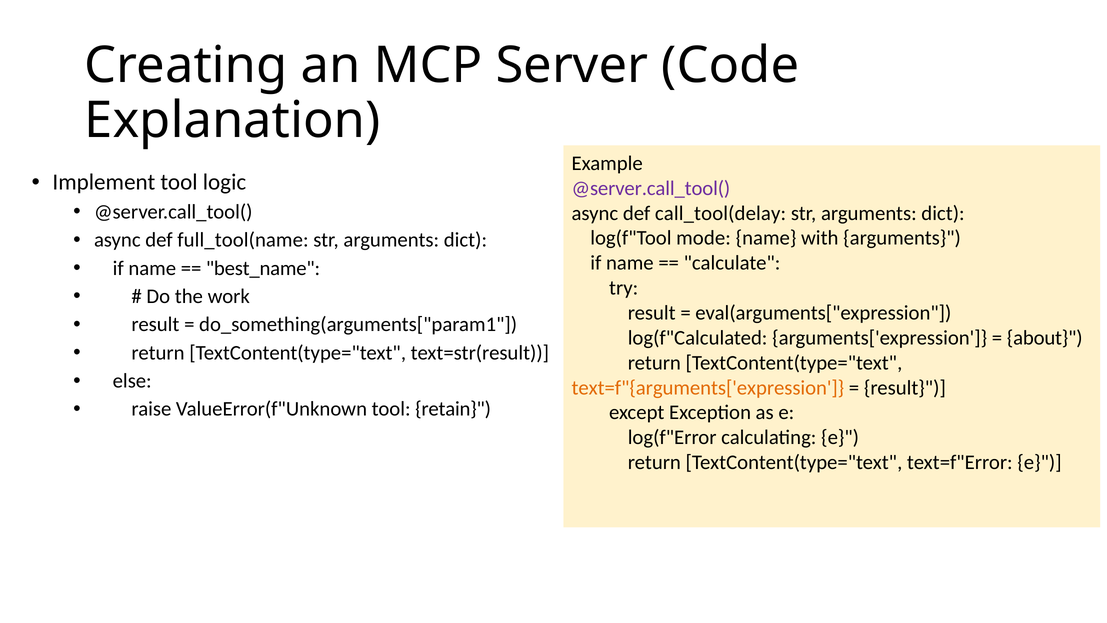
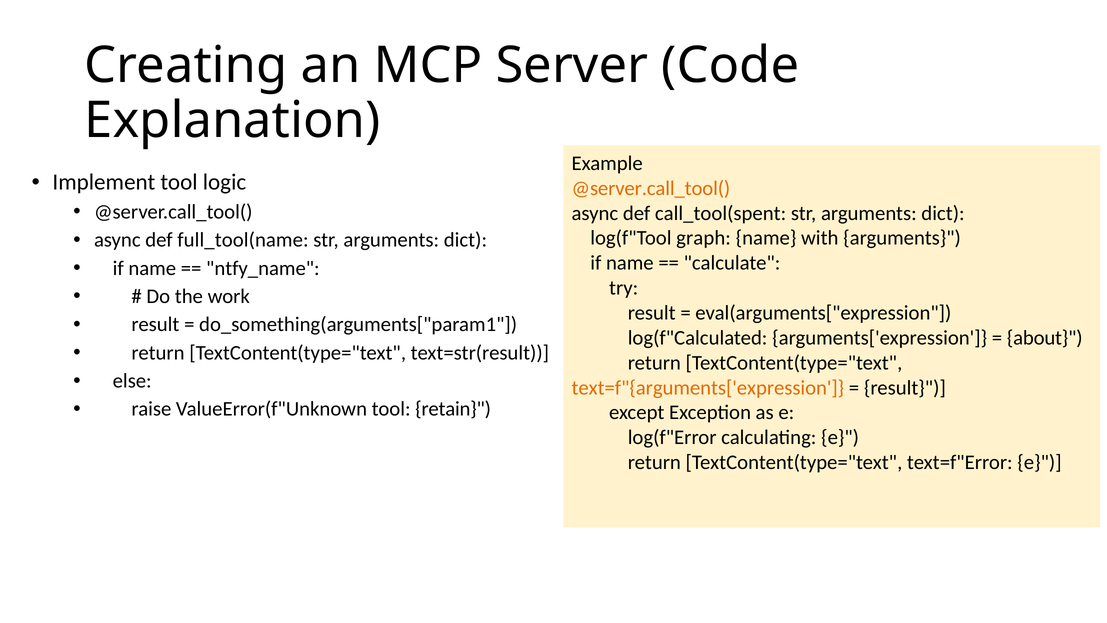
@server.call_tool( at (651, 188) colour: purple -> orange
call_tool(delay: call_tool(delay -> call_tool(spent
mode: mode -> graph
best_name: best_name -> ntfy_name
